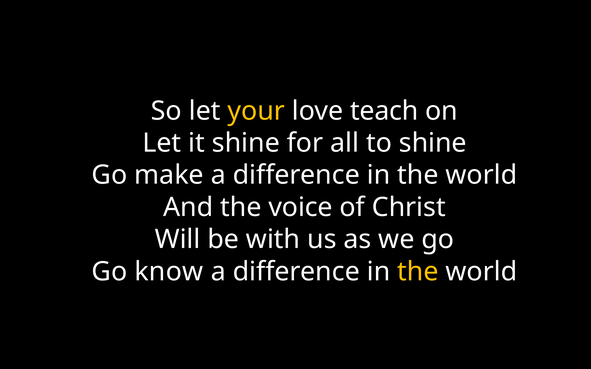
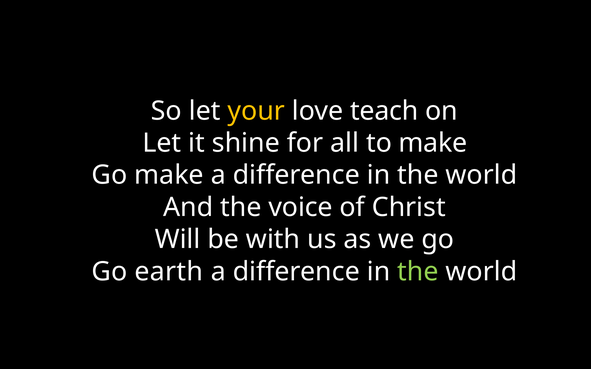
to shine: shine -> make
know: know -> earth
the at (418, 272) colour: yellow -> light green
